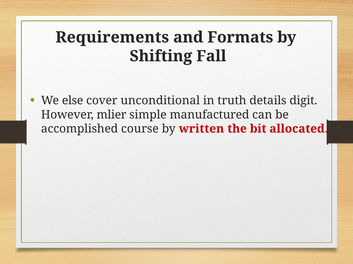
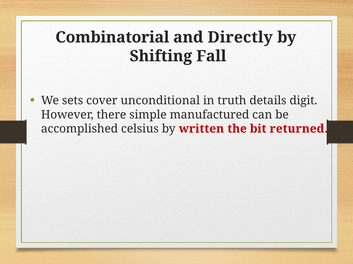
Requirements: Requirements -> Combinatorial
Formats: Formats -> Directly
else: else -> sets
mlier: mlier -> there
course: course -> celsius
allocated: allocated -> returned
